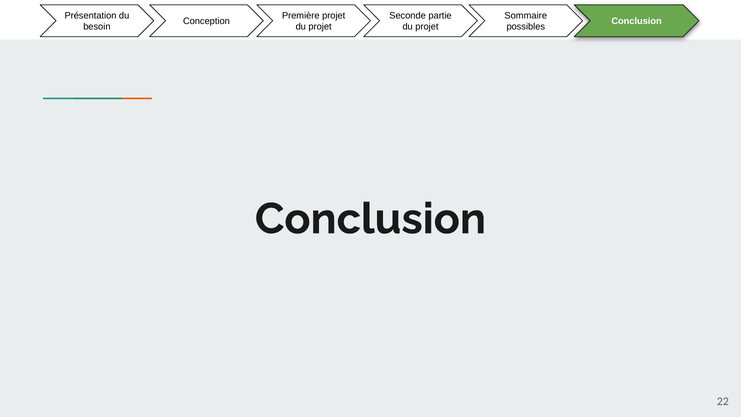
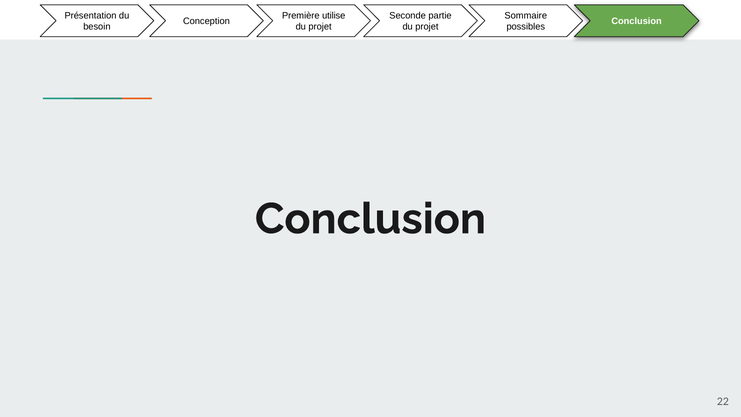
Première projet: projet -> utilise
